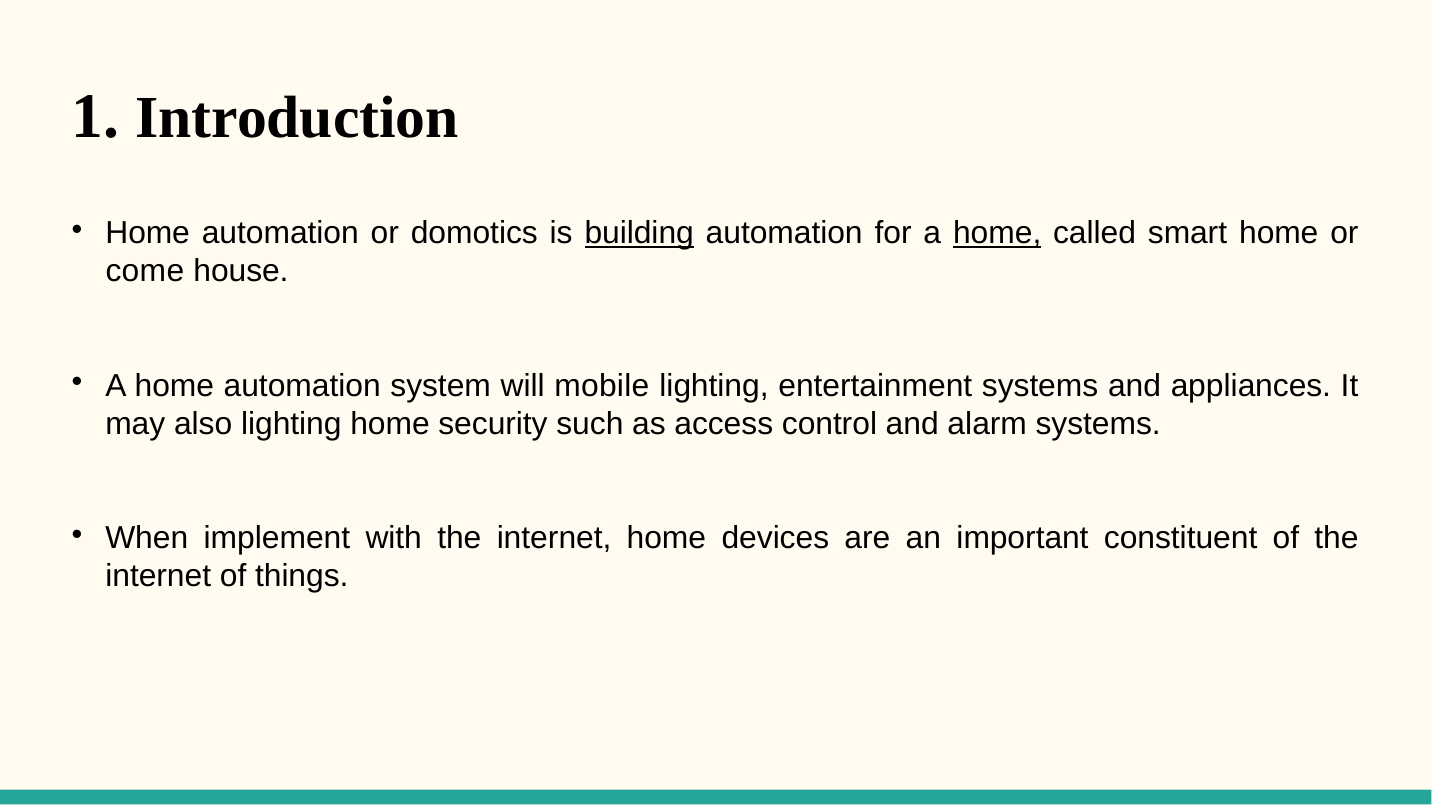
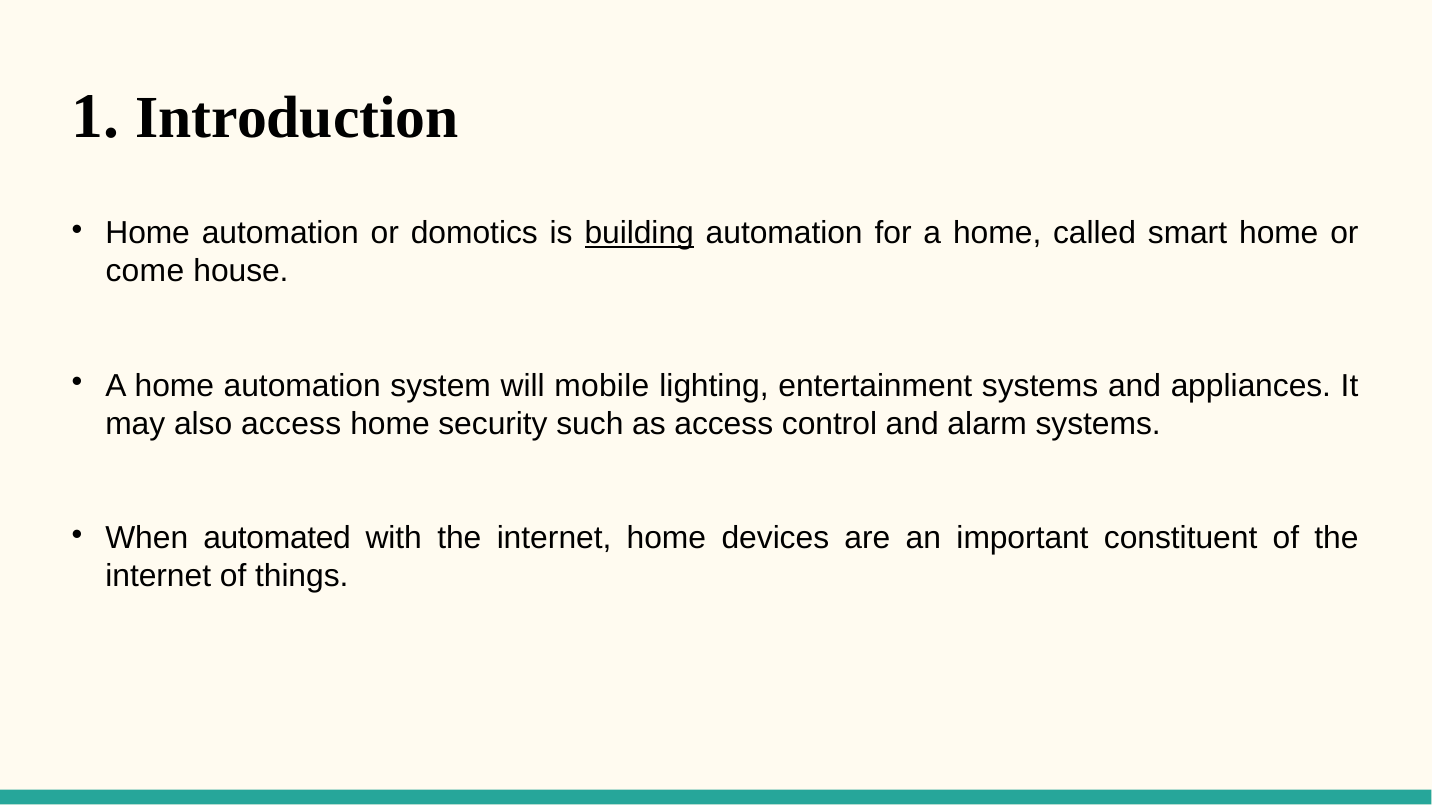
home at (997, 233) underline: present -> none
also lighting: lighting -> access
implement: implement -> automated
